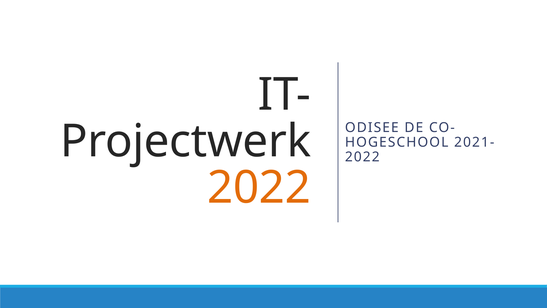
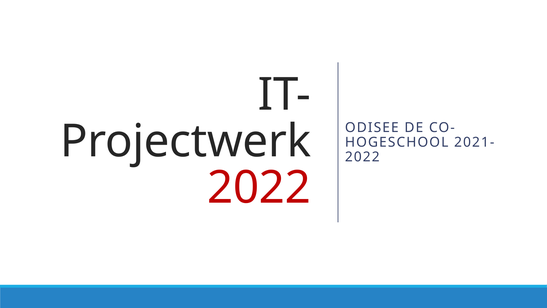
2022 at (259, 188) colour: orange -> red
